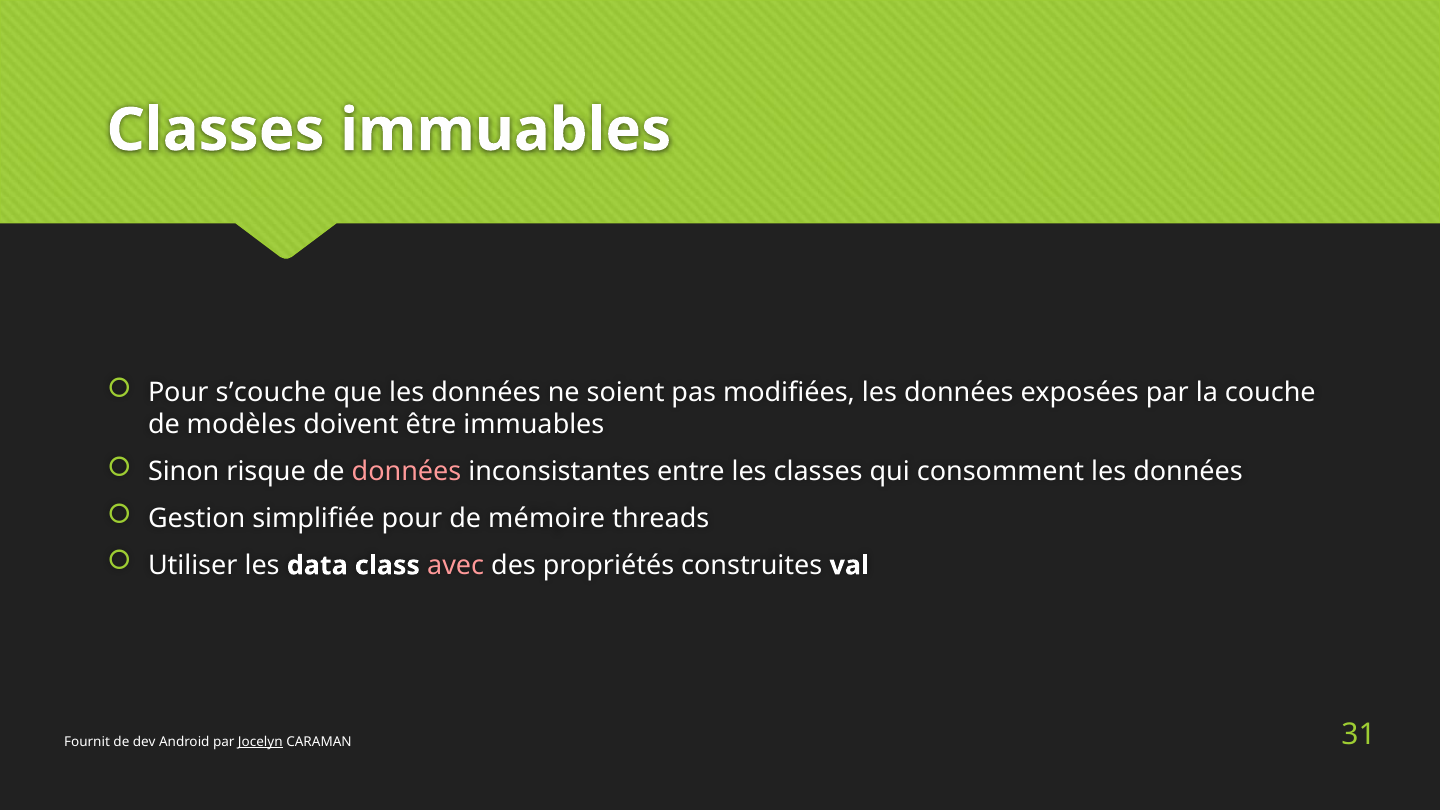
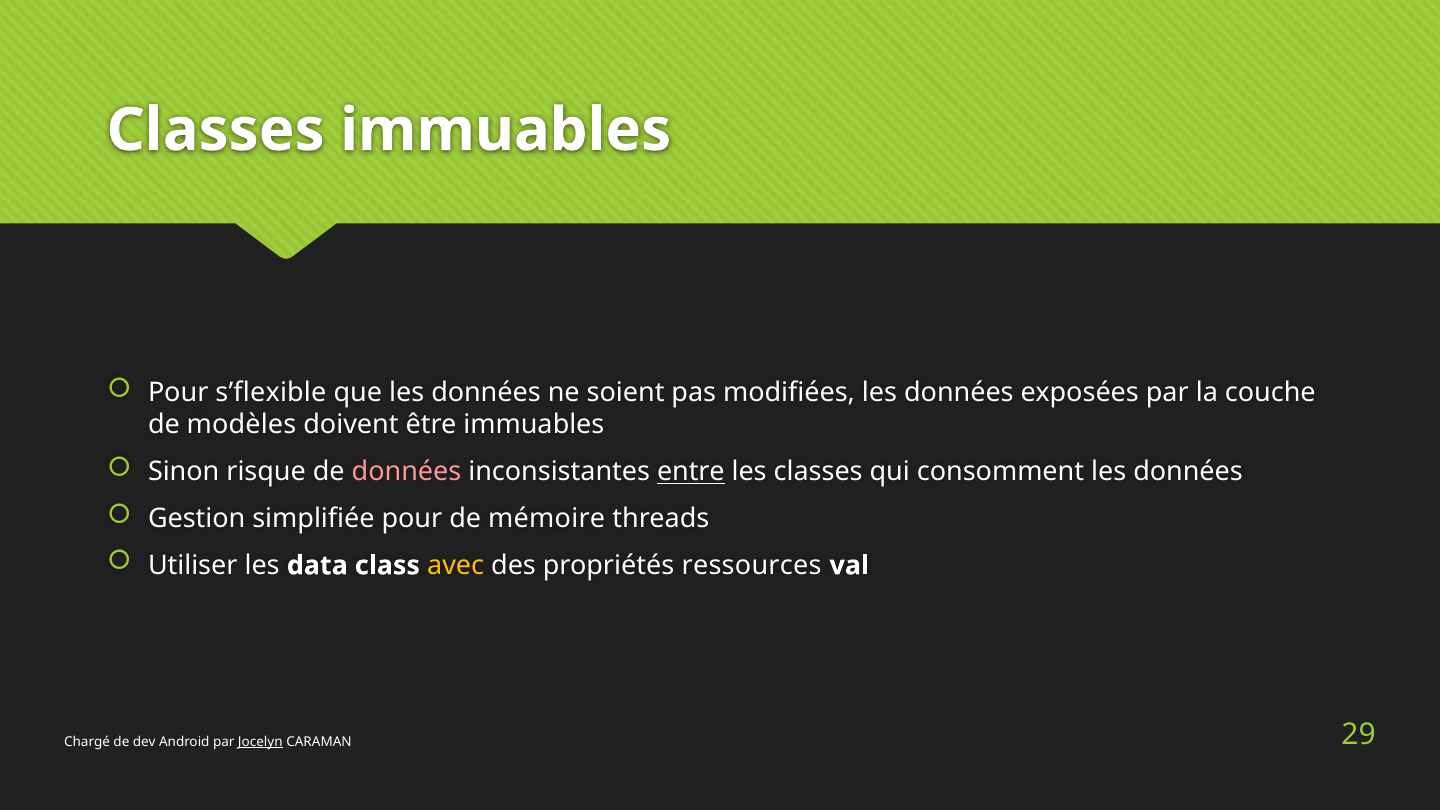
s’couche: s’couche -> s’flexible
entre underline: none -> present
avec colour: pink -> yellow
construites: construites -> ressources
Fournit: Fournit -> Chargé
31: 31 -> 29
